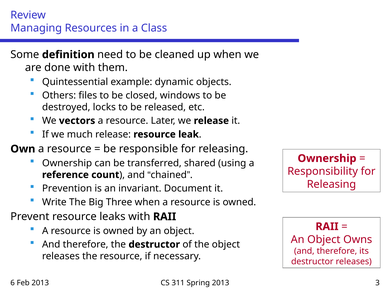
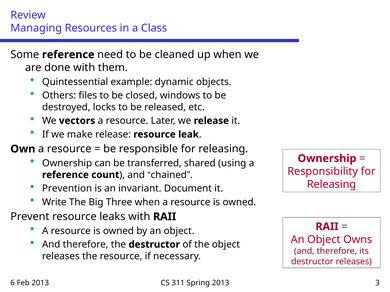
Some definition: definition -> reference
much: much -> make
